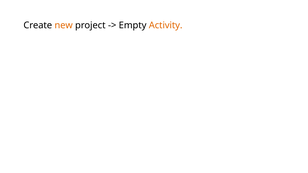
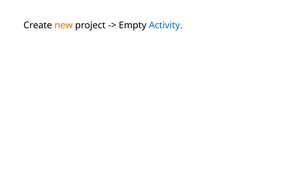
Activity colour: orange -> blue
